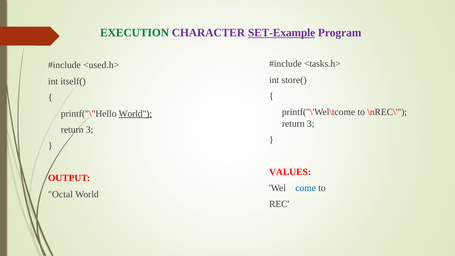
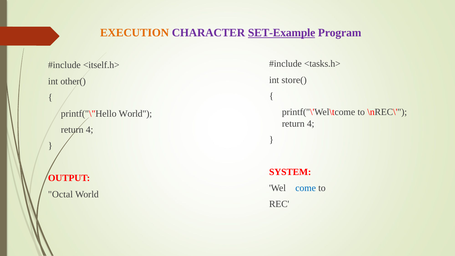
EXECUTION colour: green -> orange
<used.h>: <used.h> -> <itself.h>
itself(: itself( -> other(
World at (135, 114) underline: present -> none
3 at (311, 124): 3 -> 4
3 at (90, 130): 3 -> 4
VALUES: VALUES -> SYSTEM
